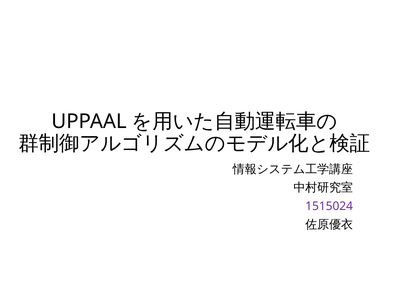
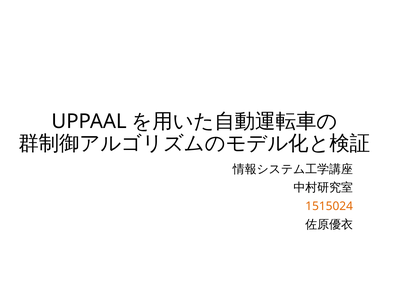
1515024 colour: purple -> orange
